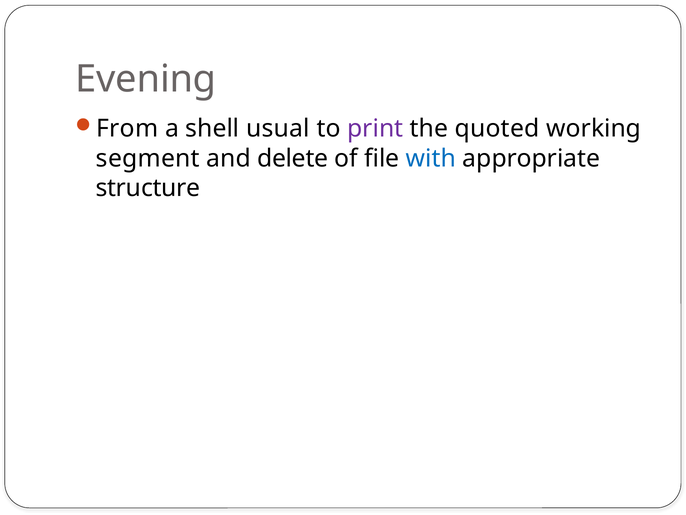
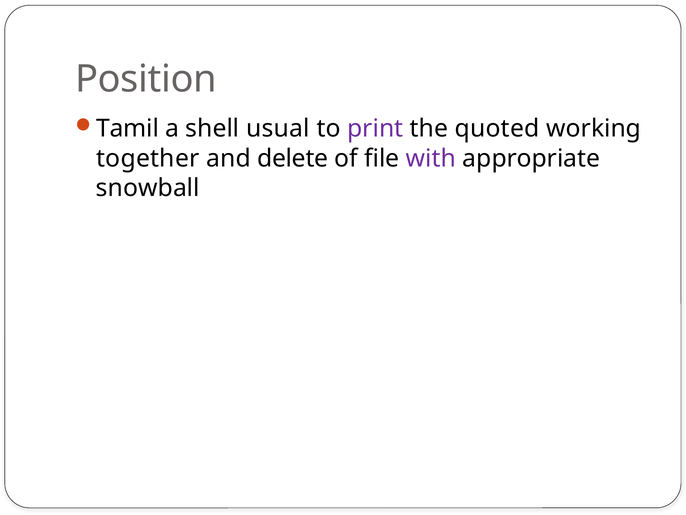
Evening: Evening -> Position
From: From -> Tamil
segment: segment -> together
with colour: blue -> purple
structure: structure -> snowball
